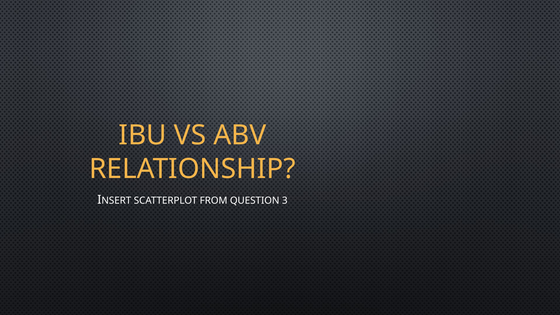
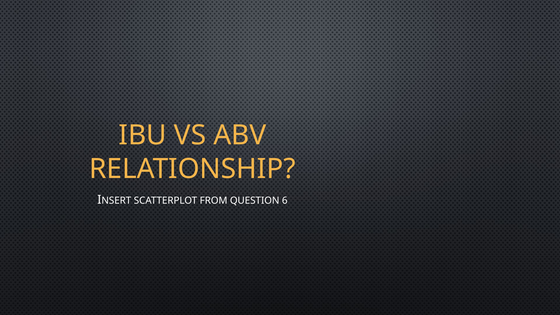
3: 3 -> 6
